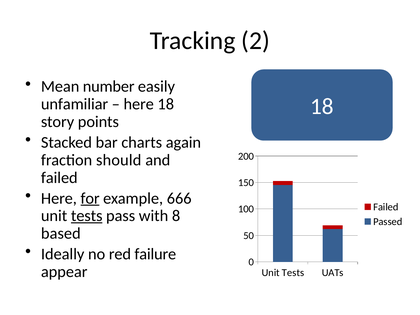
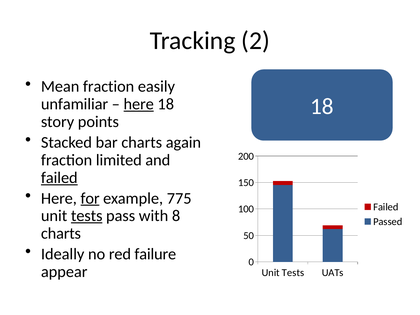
Mean number: number -> fraction
here at (139, 104) underline: none -> present
should: should -> limited
failed at (59, 178) underline: none -> present
666: 666 -> 775
based at (61, 234): based -> charts
